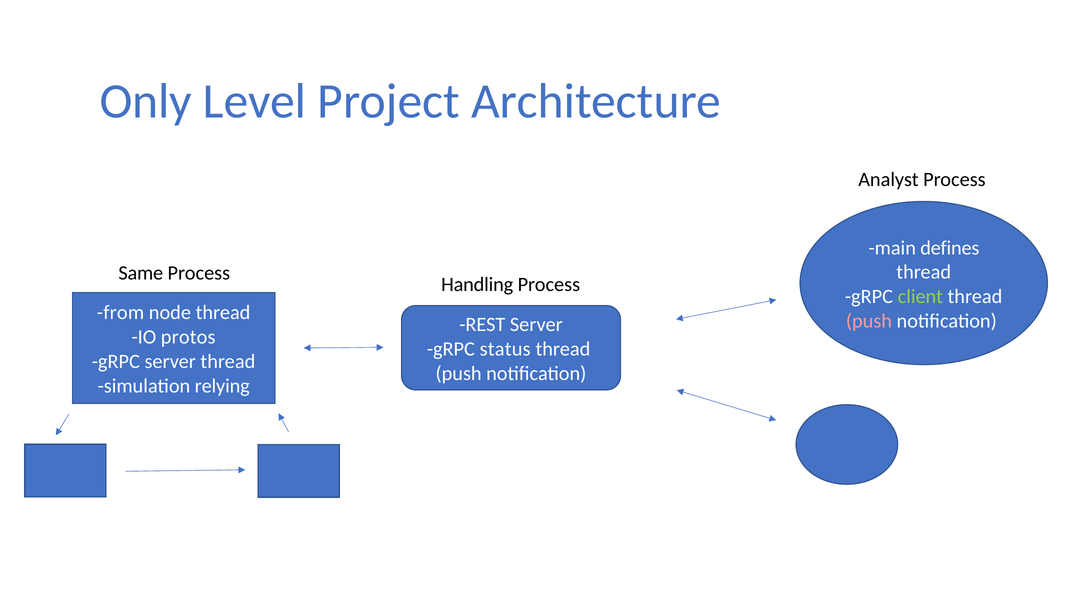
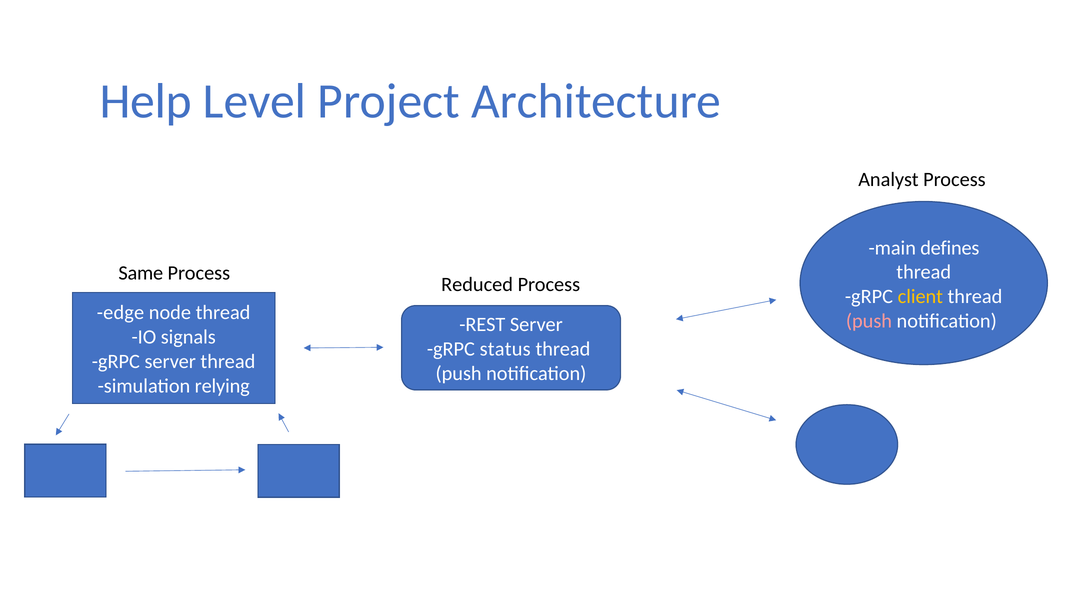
Only: Only -> Help
Handling: Handling -> Reduced
client colour: light green -> yellow
from: from -> edge
protos: protos -> signals
